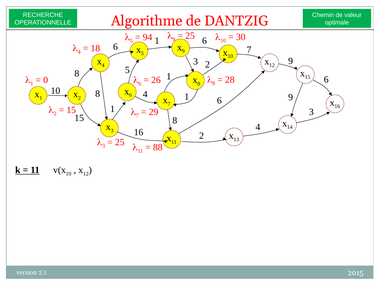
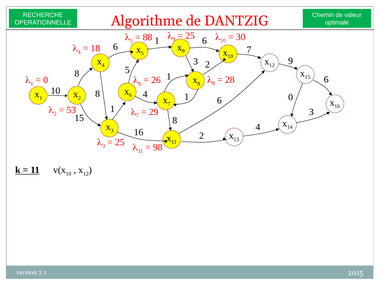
94: 94 -> 88
6 9: 9 -> 0
15 at (71, 110): 15 -> 53
88: 88 -> 98
